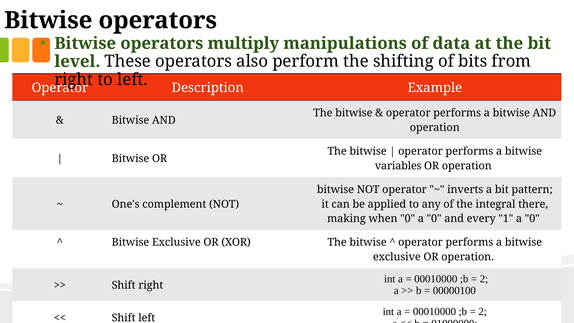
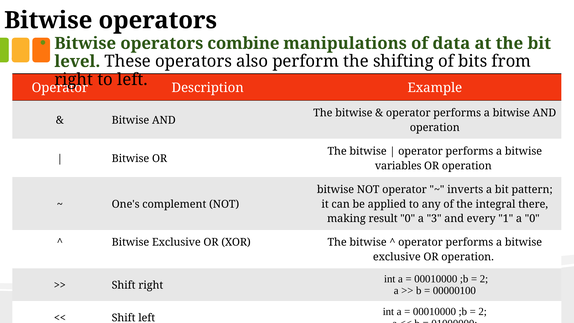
multiply: multiply -> combine
when: when -> result
0 a 0: 0 -> 3
